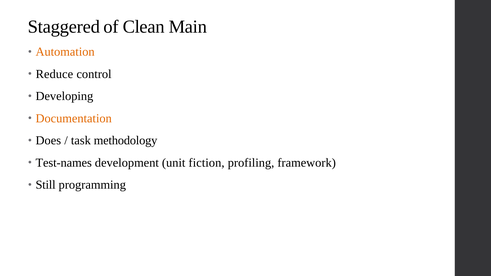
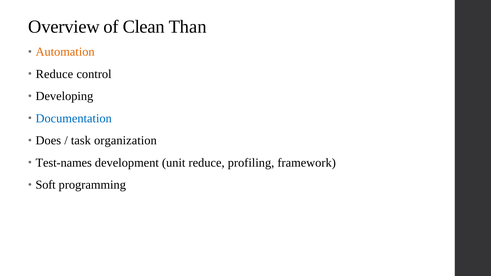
Staggered: Staggered -> Overview
Main: Main -> Than
Documentation colour: orange -> blue
methodology: methodology -> organization
unit fiction: fiction -> reduce
Still: Still -> Soft
